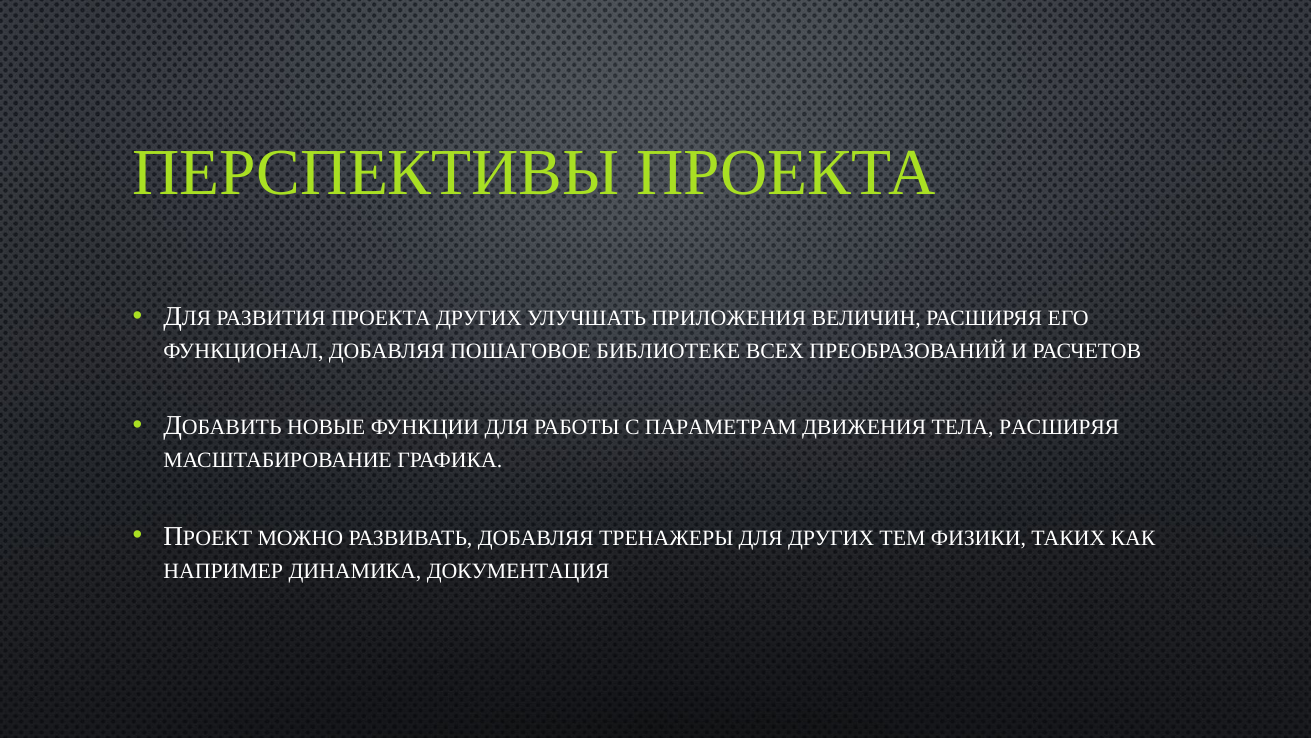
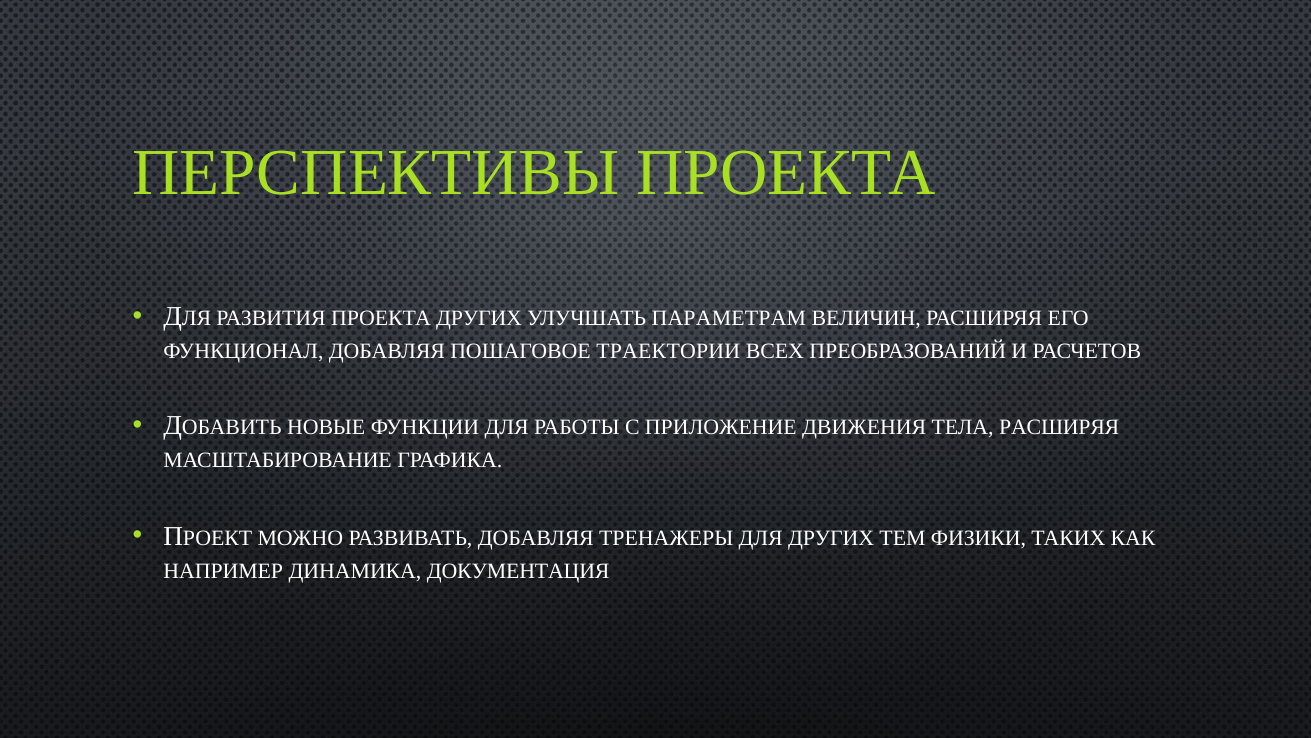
ПРИЛОЖЕНИЯ: ПРИЛОЖЕНИЯ -> ПАРАМЕТРАМ
БИБЛИОТЕКЕ: БИБЛИОТЕКЕ -> ТРАЕКТОРИИ
ПАРАМЕТРАМ: ПАРАМЕТРАМ -> ПРИЛОЖЕНИЕ
